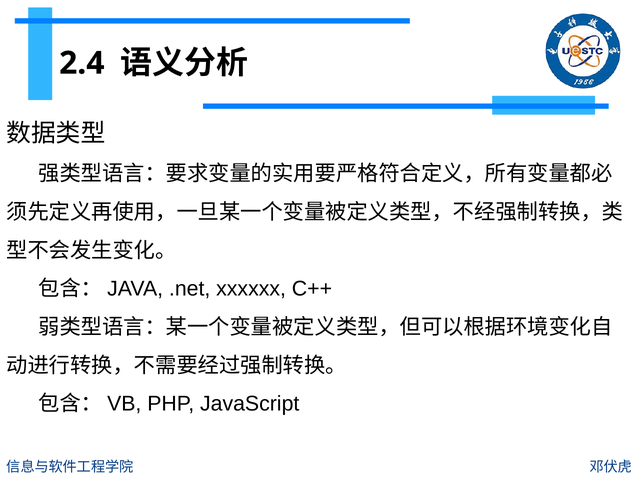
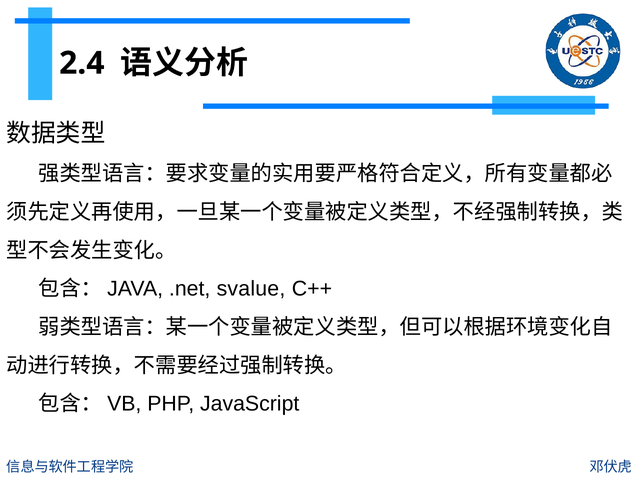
xxxxxx: xxxxxx -> svalue
